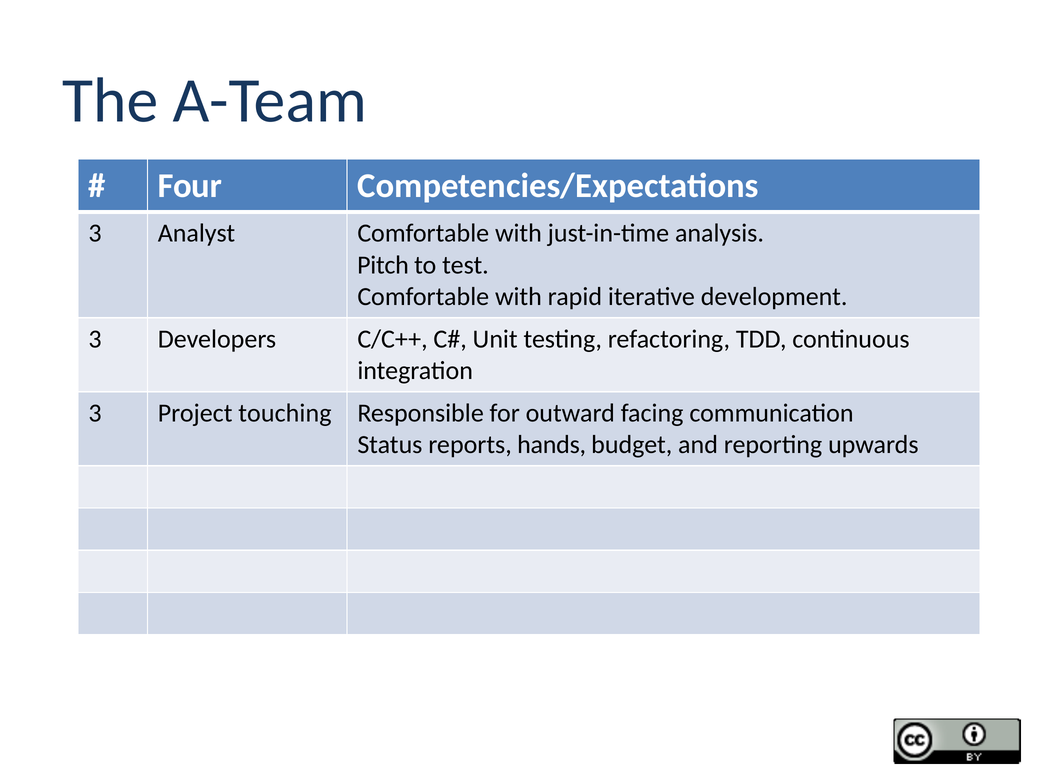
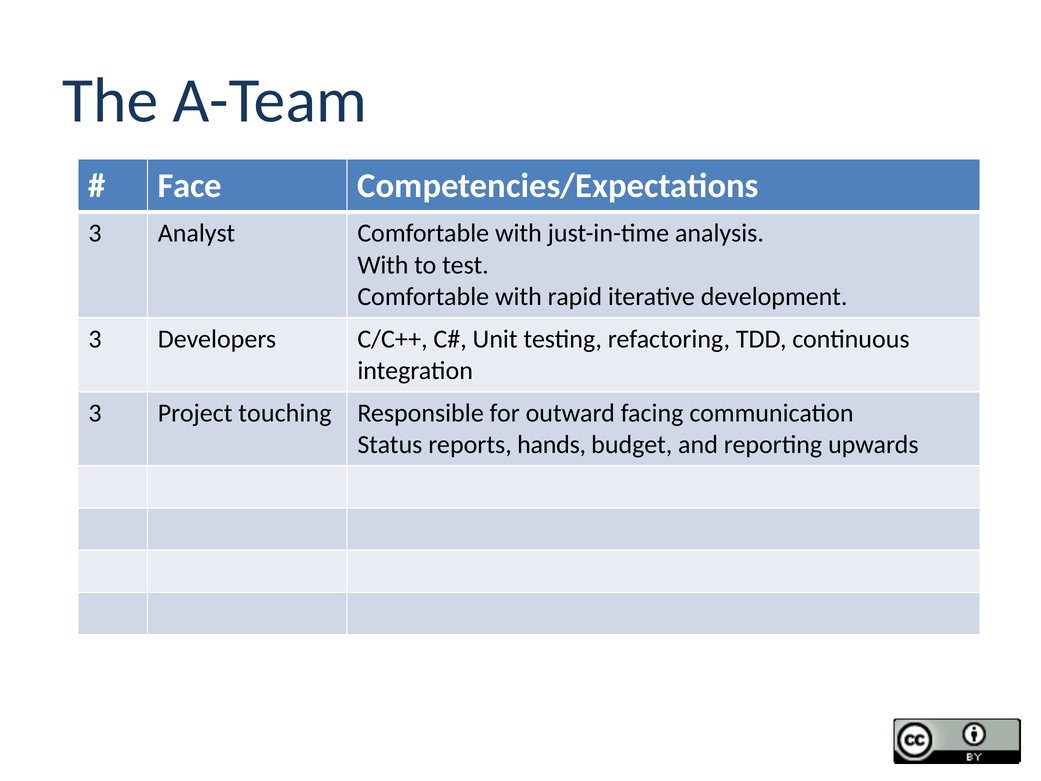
Four: Four -> Face
Pitch at (383, 265): Pitch -> With
